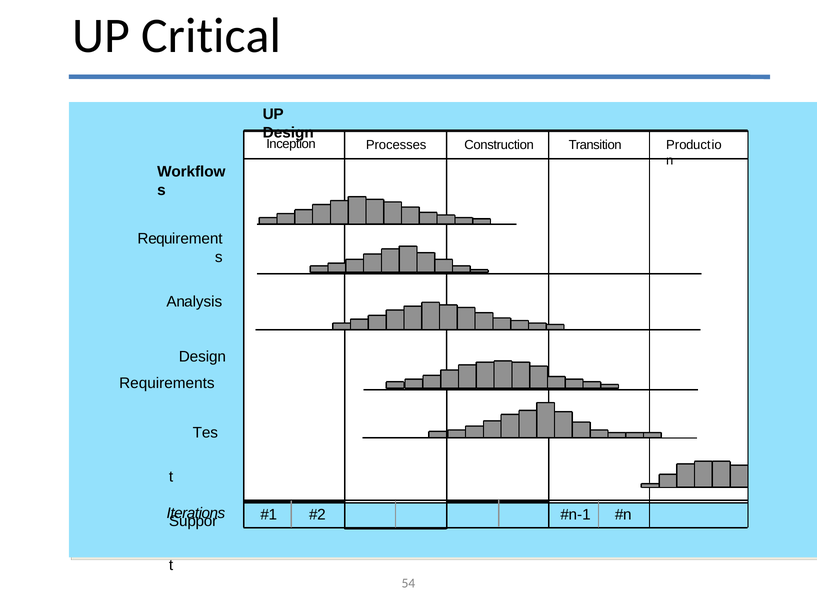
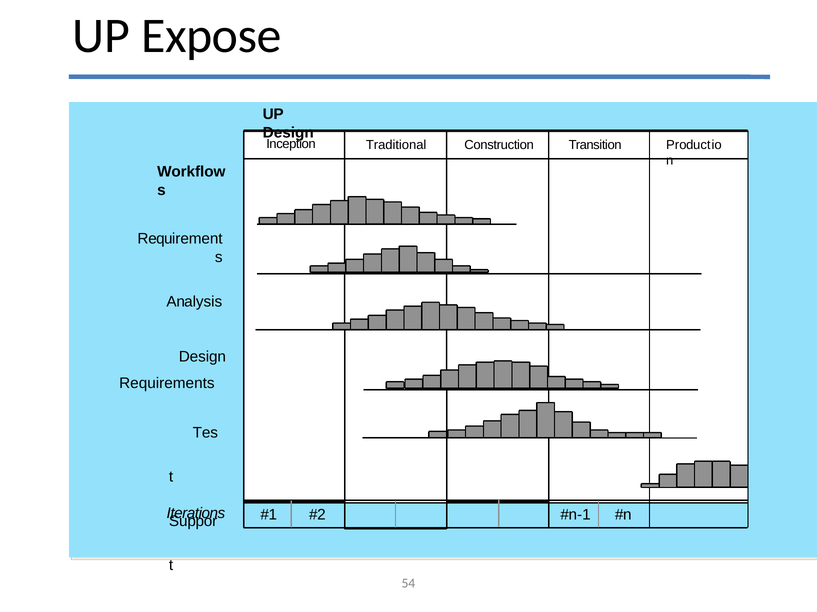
Critical: Critical -> Expose
Processes: Processes -> Traditional
